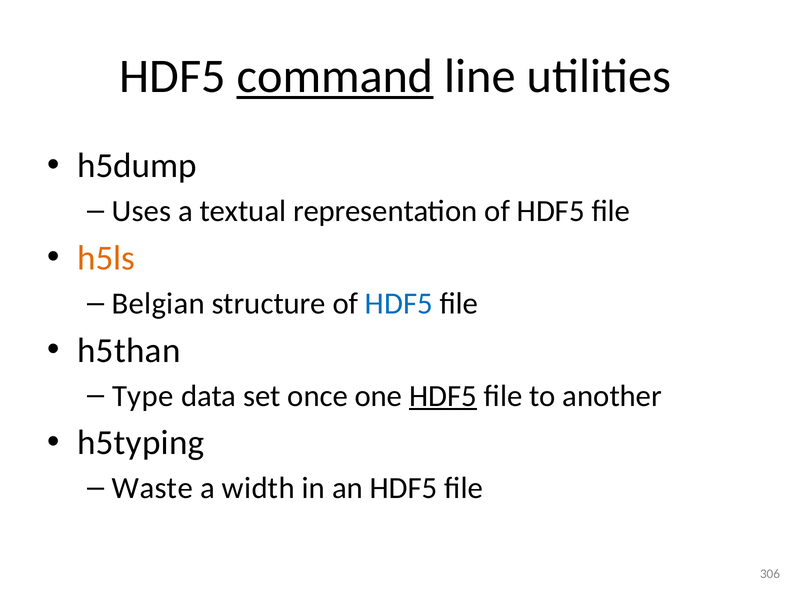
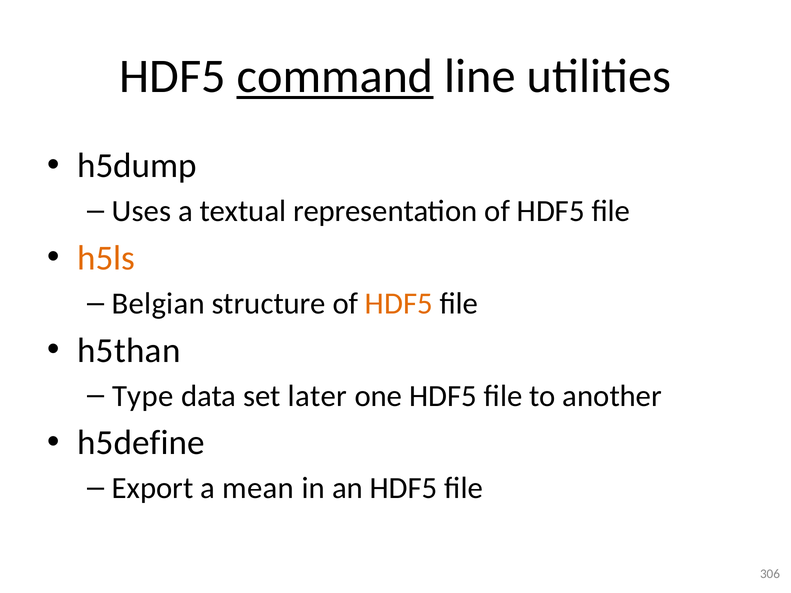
HDF5 at (399, 304) colour: blue -> orange
once: once -> later
HDF5 at (443, 396) underline: present -> none
h5typing: h5typing -> h5define
Waste: Waste -> Export
width: width -> mean
